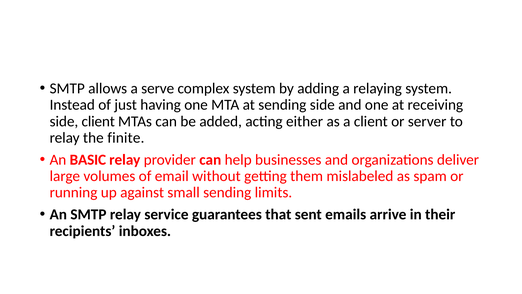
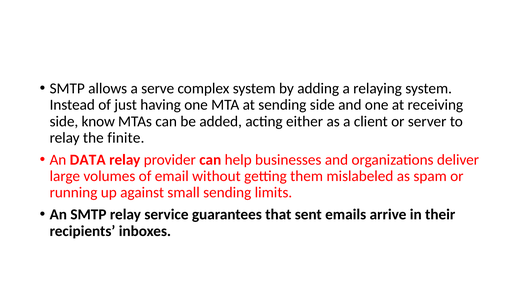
side client: client -> know
BASIC: BASIC -> DATA
